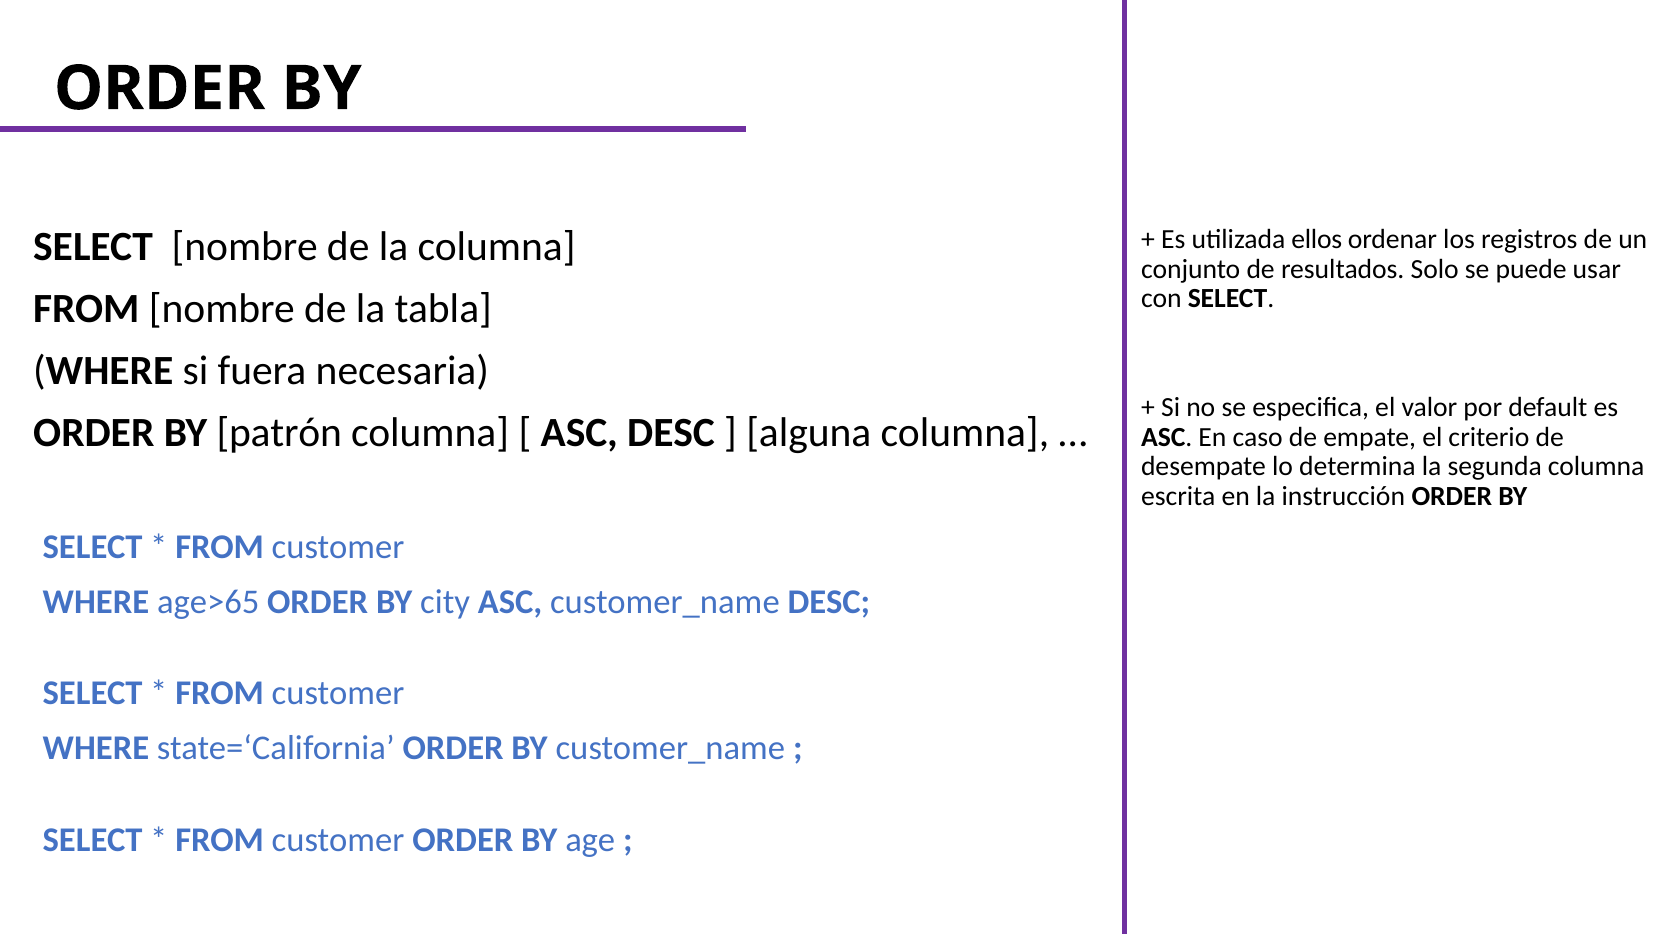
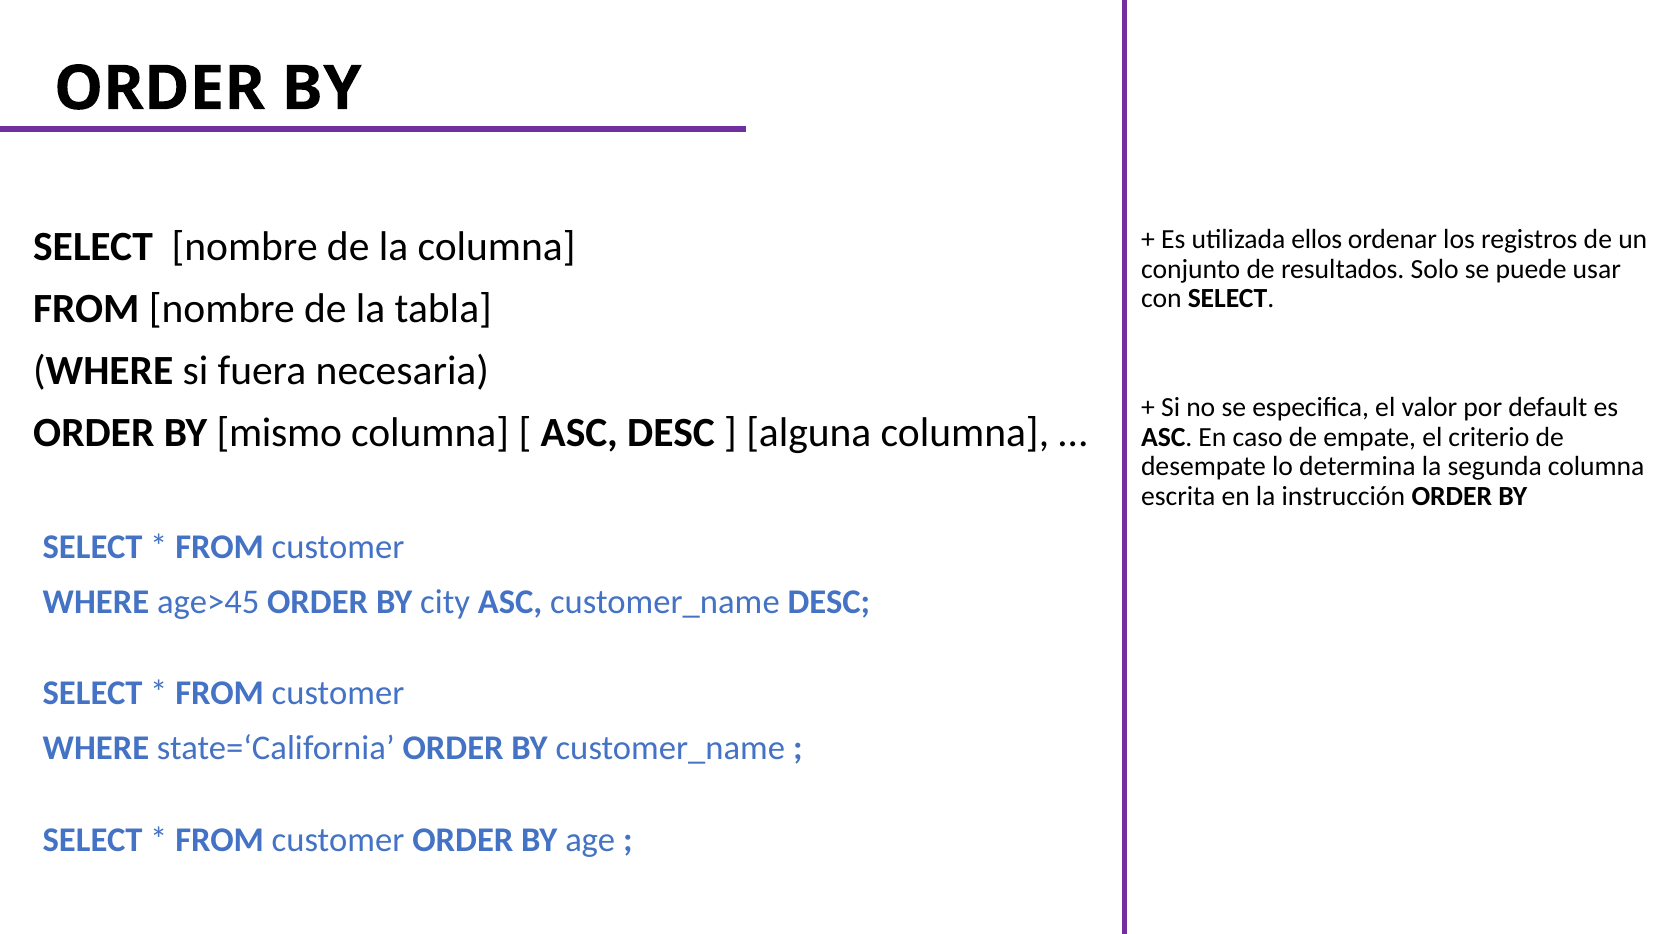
patrón: patrón -> mismo
age>65: age>65 -> age>45
